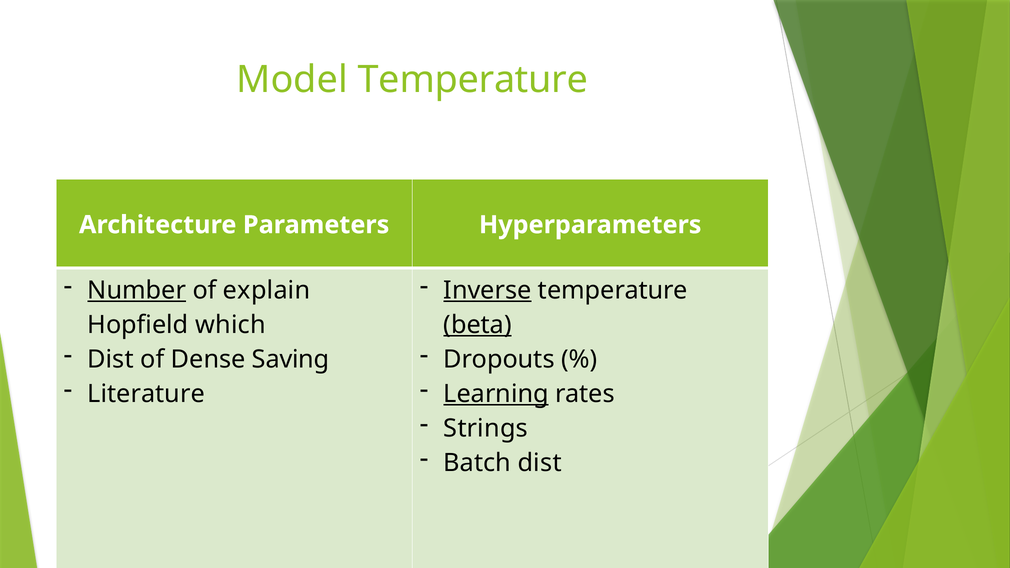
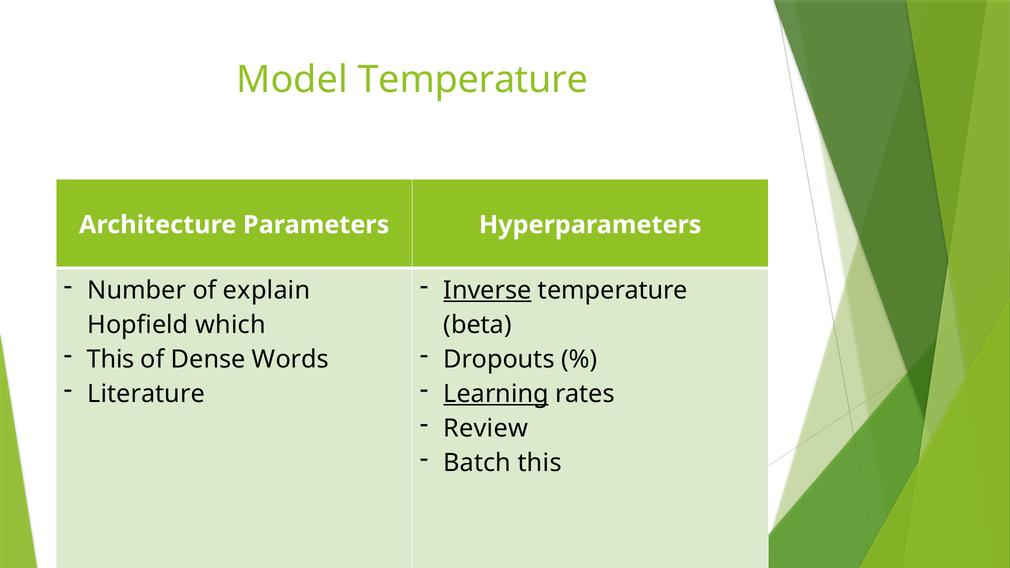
Number underline: present -> none
beta underline: present -> none
Dist at (111, 359): Dist -> This
Saving: Saving -> Words
Strings: Strings -> Review
Batch dist: dist -> this
